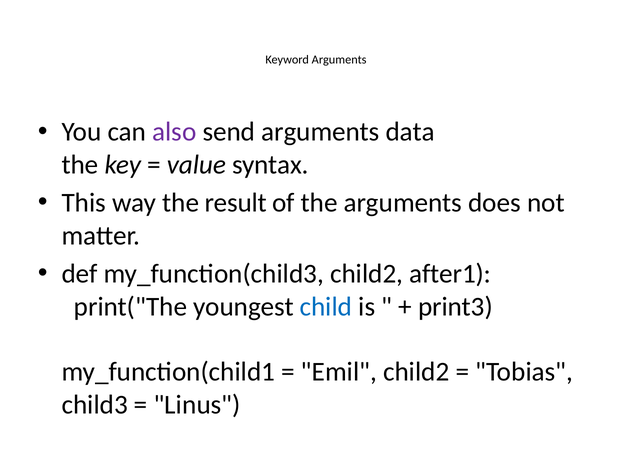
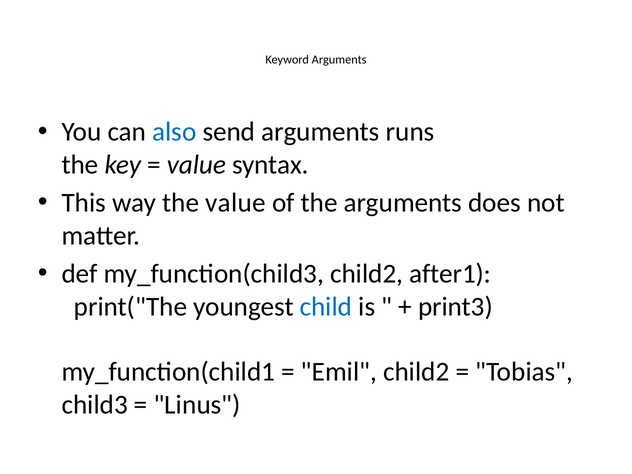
also colour: purple -> blue
data: data -> runs
the result: result -> value
